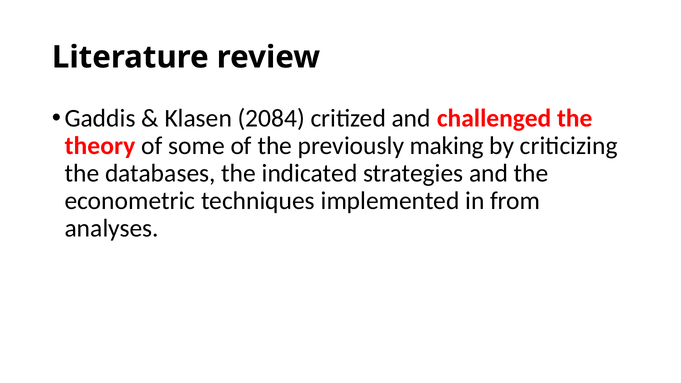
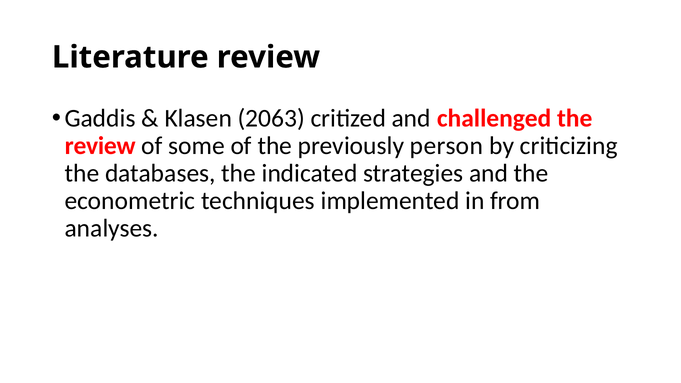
2084: 2084 -> 2063
theory at (100, 146): theory -> review
making: making -> person
